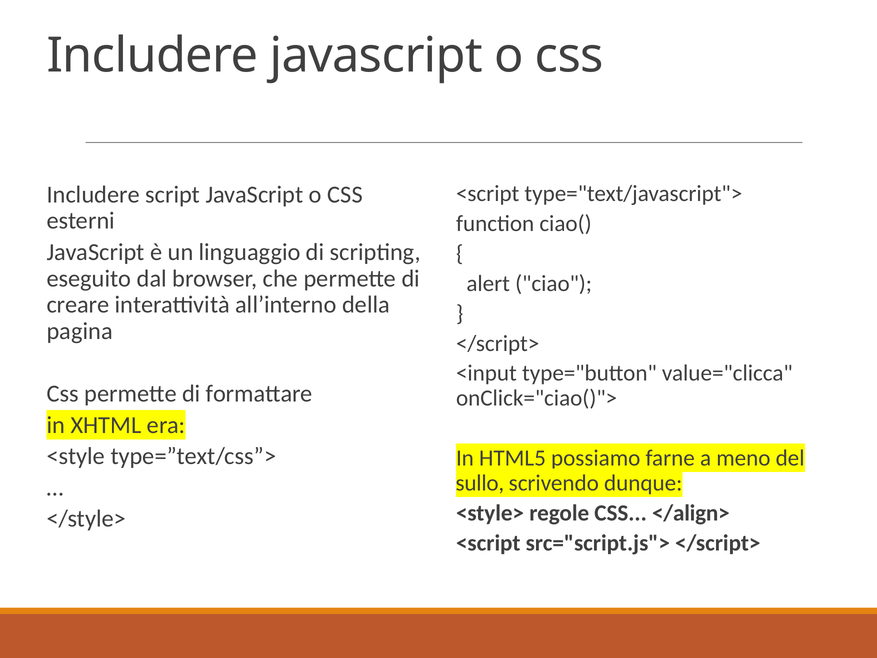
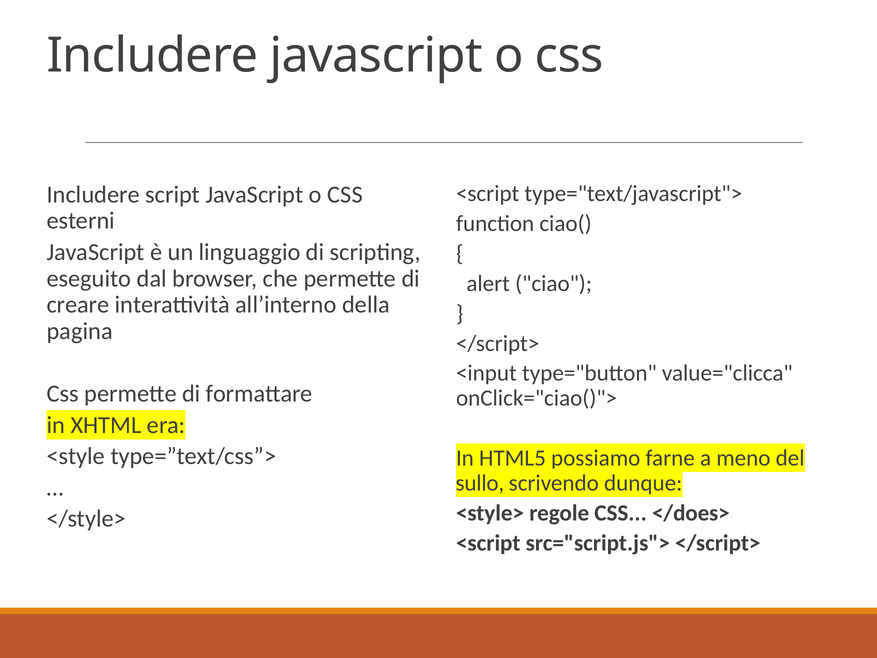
</align>: </align> -> </does>
